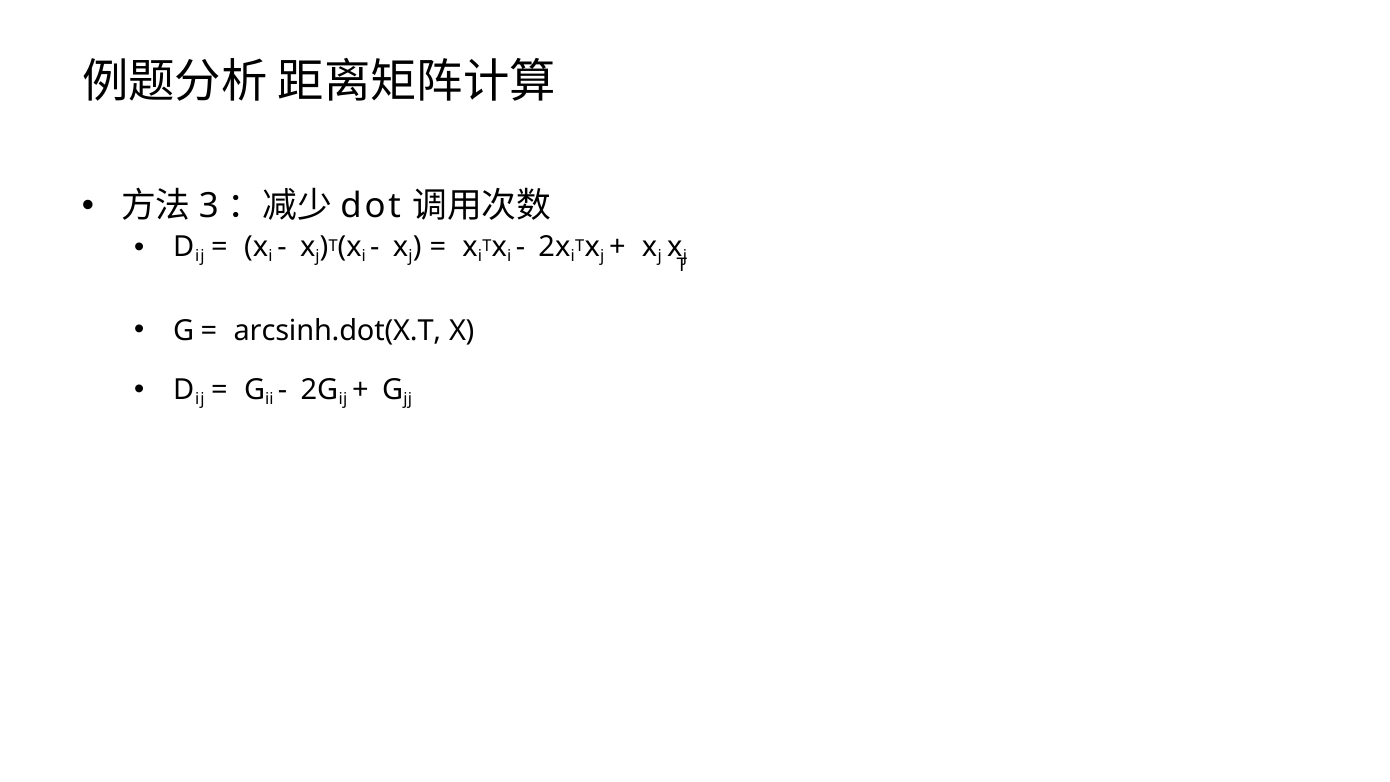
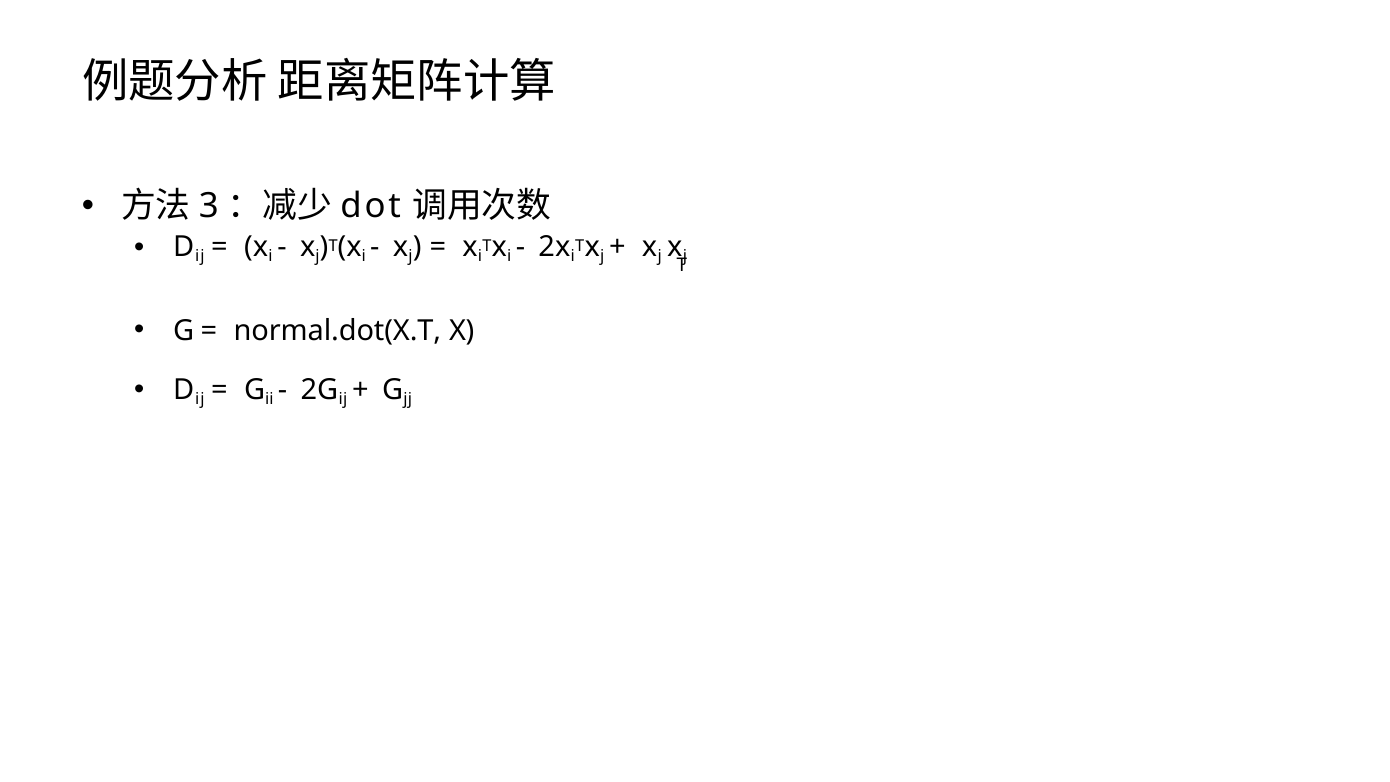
arcsinh.dot(X.T: arcsinh.dot(X.T -> normal.dot(X.T
